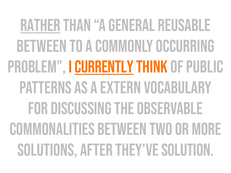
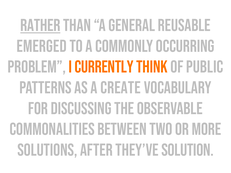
between at (42, 46): between -> emerged
currently underline: present -> none
extern: extern -> create
